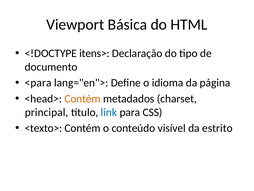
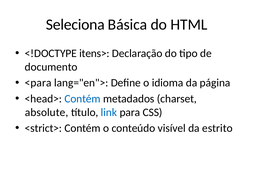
Viewport: Viewport -> Seleciona
Contém at (83, 98) colour: orange -> blue
principal: principal -> absolute
<texto>: <texto> -> <strict>
